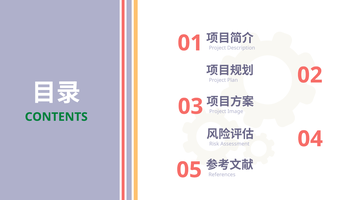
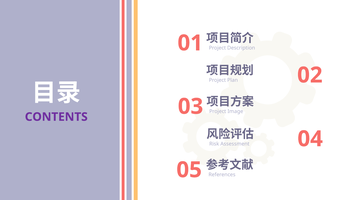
CONTENTS colour: green -> purple
